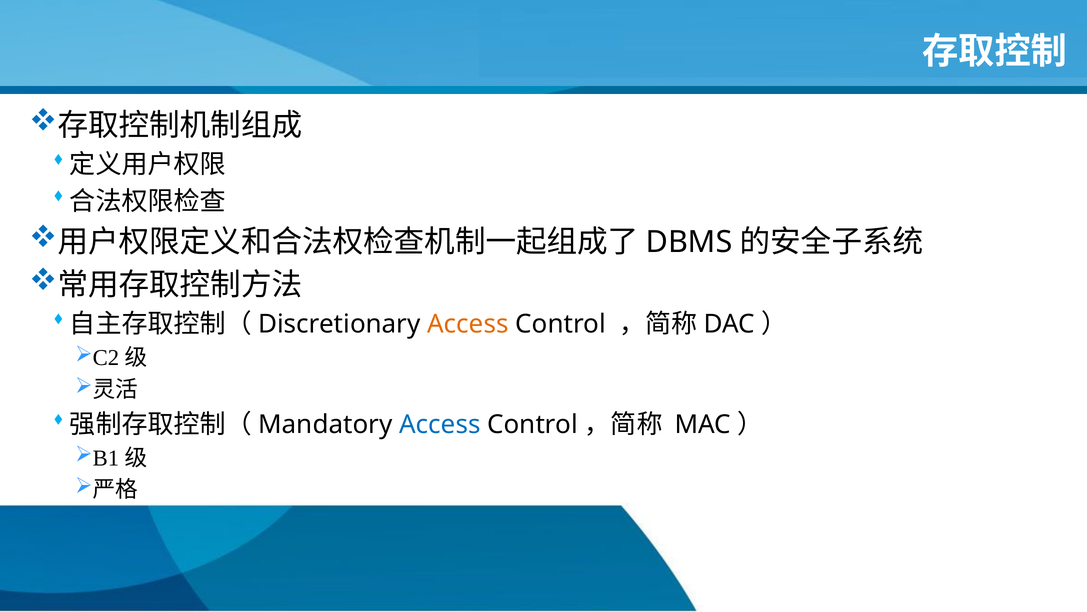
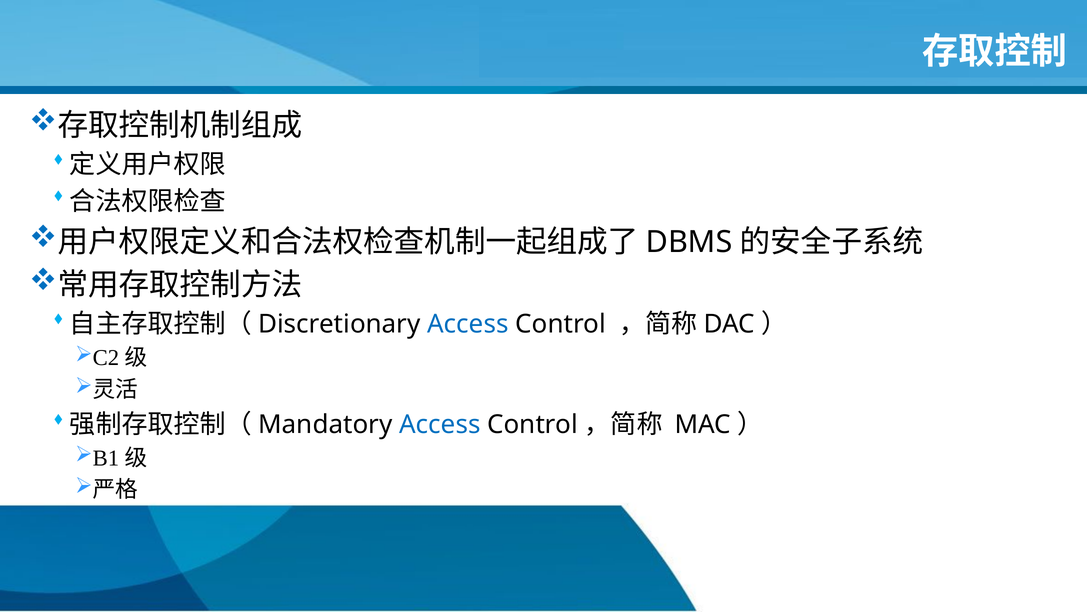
Access at (468, 324) colour: orange -> blue
